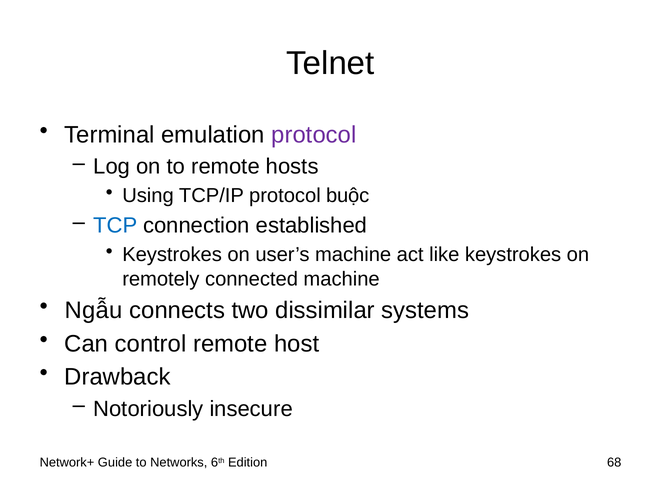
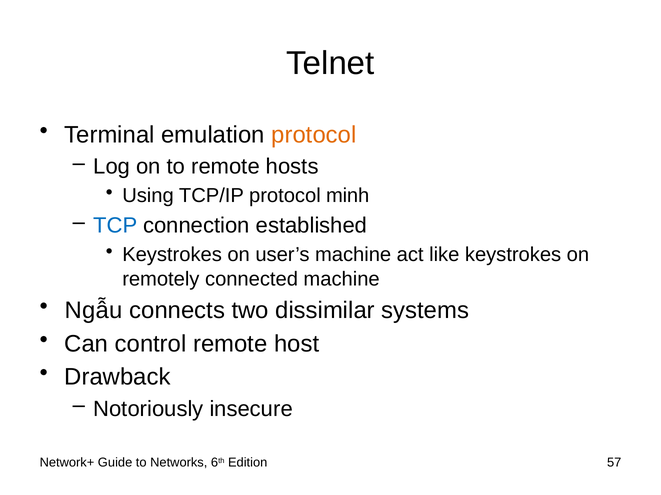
protocol at (314, 135) colour: purple -> orange
buộc: buộc -> minh
68: 68 -> 57
